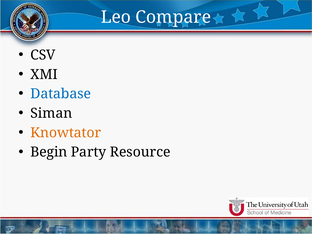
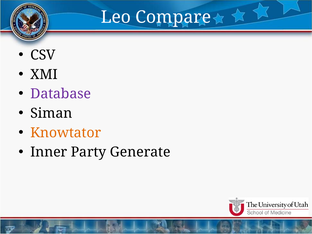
Database colour: blue -> purple
Begin: Begin -> Inner
Resource: Resource -> Generate
